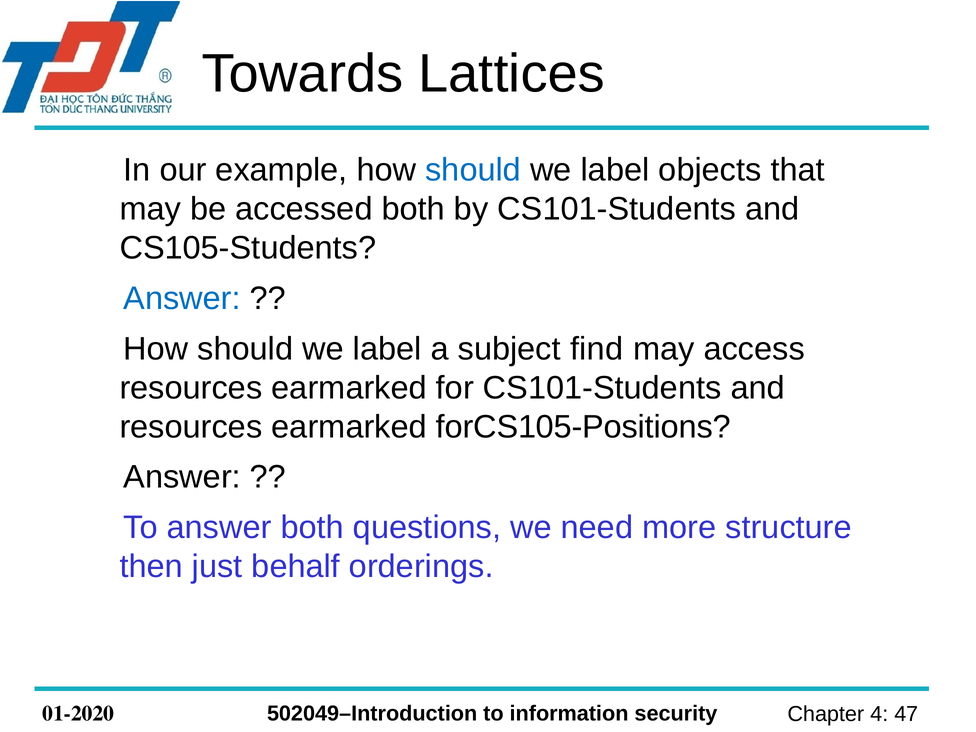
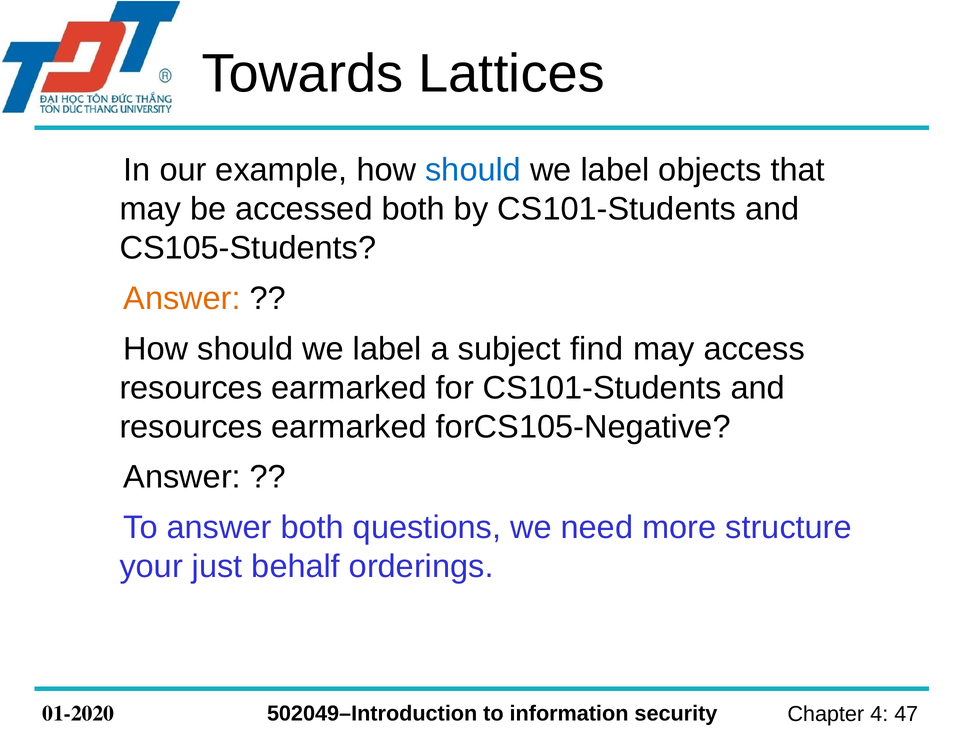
Answer at (182, 298) colour: blue -> orange
forCS105-Positions: forCS105-Positions -> forCS105-Negative
then: then -> your
